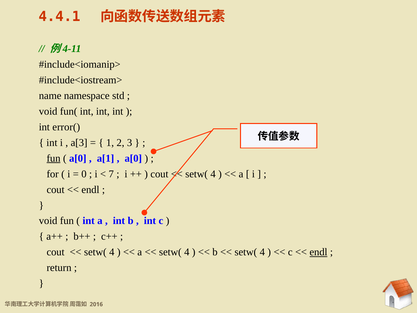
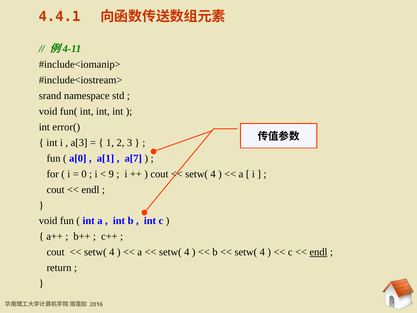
name: name -> srand
fun at (54, 158) underline: present -> none
a[0 at (133, 158): a[0 -> a[7
7: 7 -> 9
